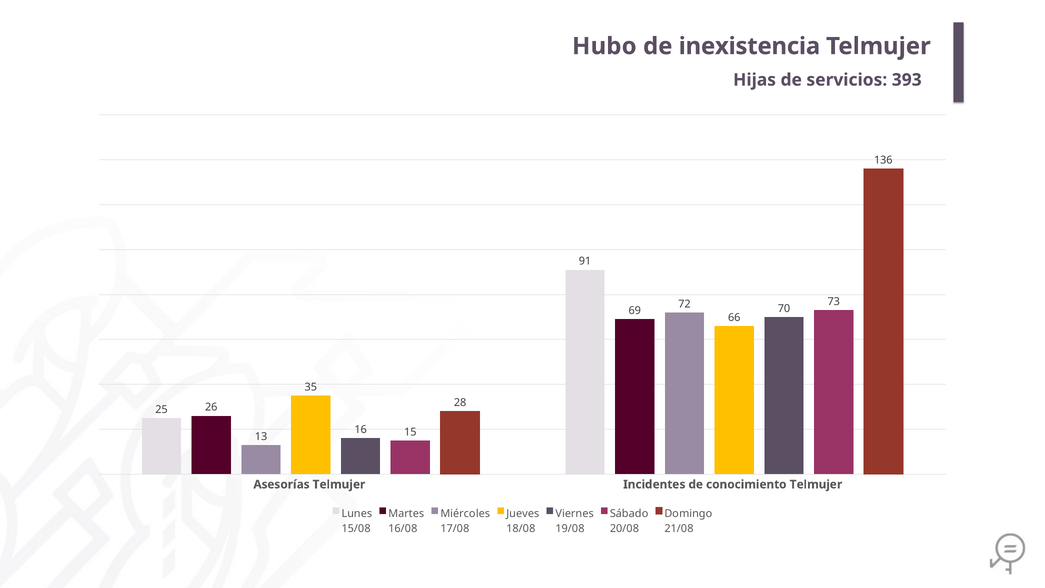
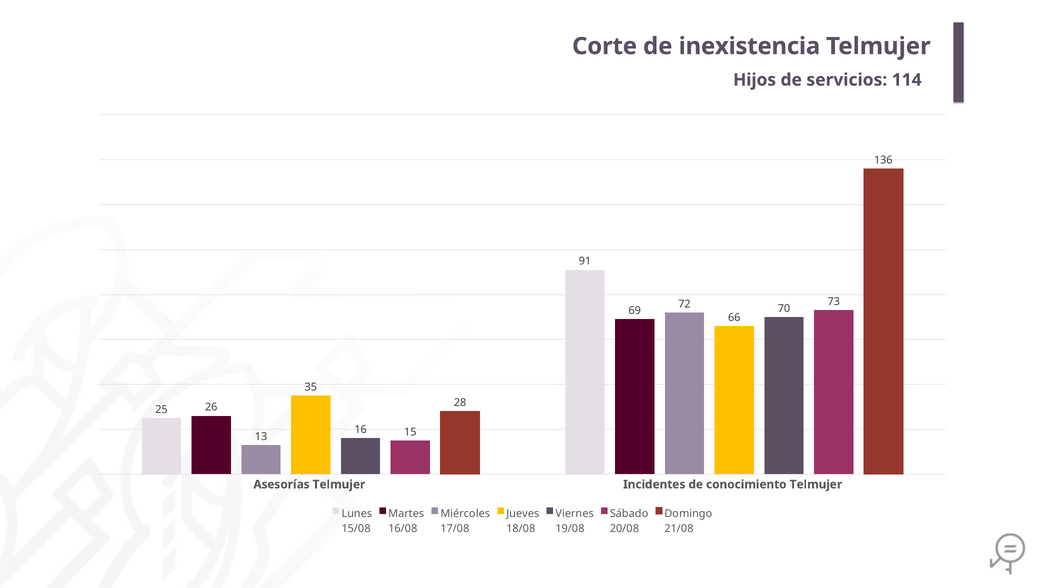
Hubo: Hubo -> Corte
Hijas: Hijas -> Hijos
393: 393 -> 114
